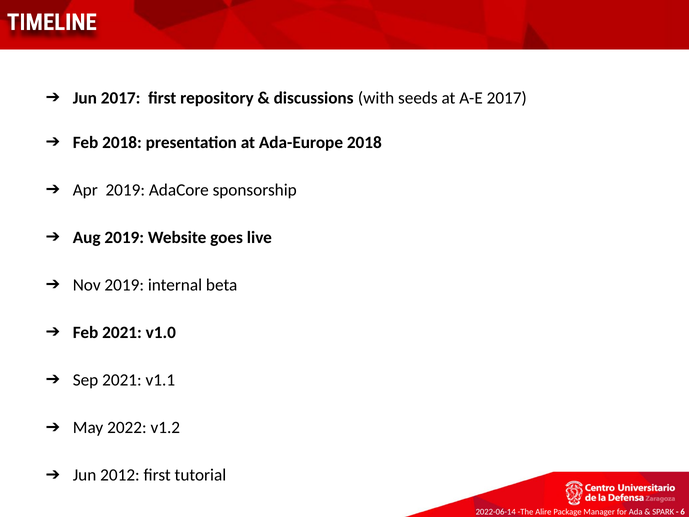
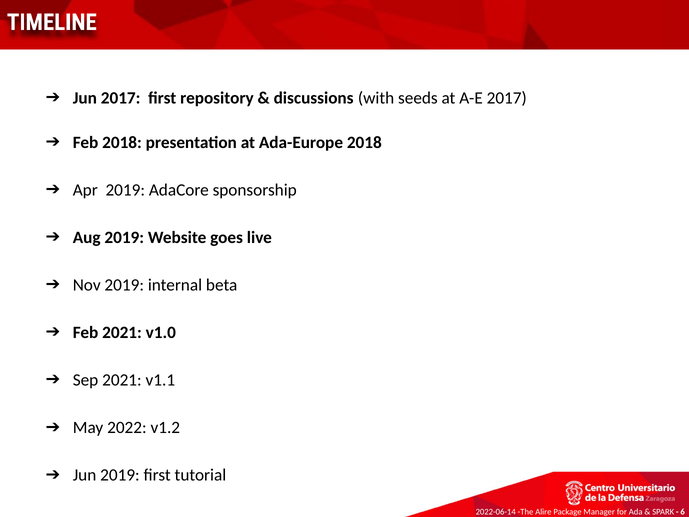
Jun 2012: 2012 -> 2019
